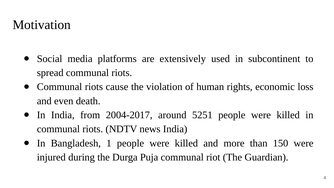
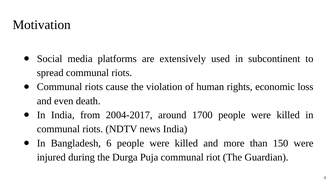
5251: 5251 -> 1700
1: 1 -> 6
